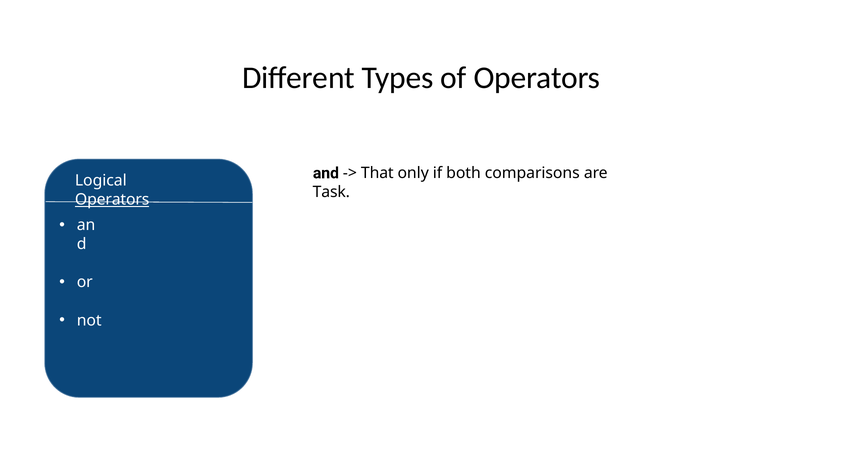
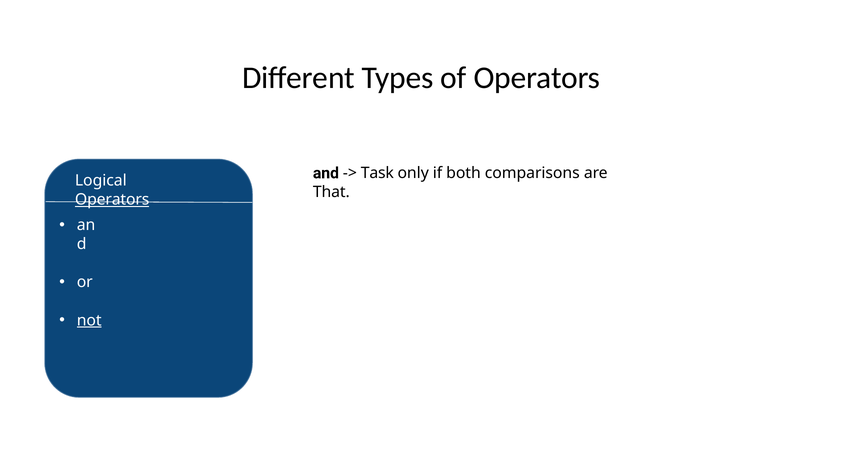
That: That -> Task
Task: Task -> That
not underline: none -> present
